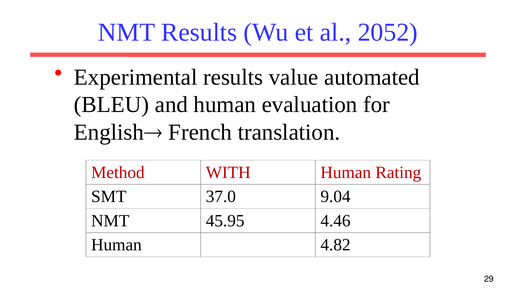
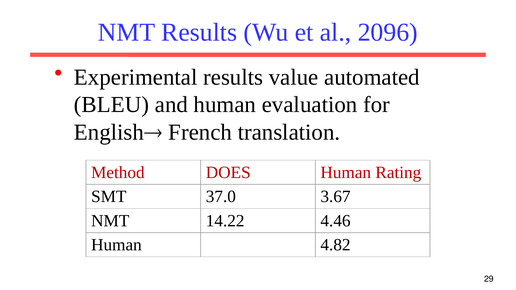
2052: 2052 -> 2096
WITH: WITH -> DOES
9.04: 9.04 -> 3.67
45.95: 45.95 -> 14.22
